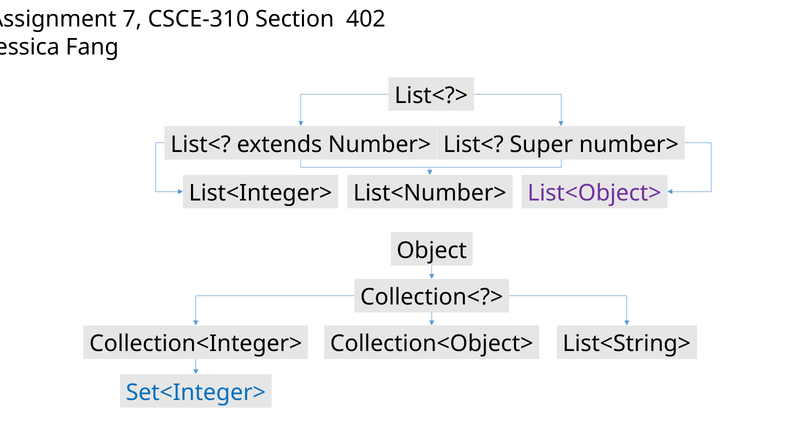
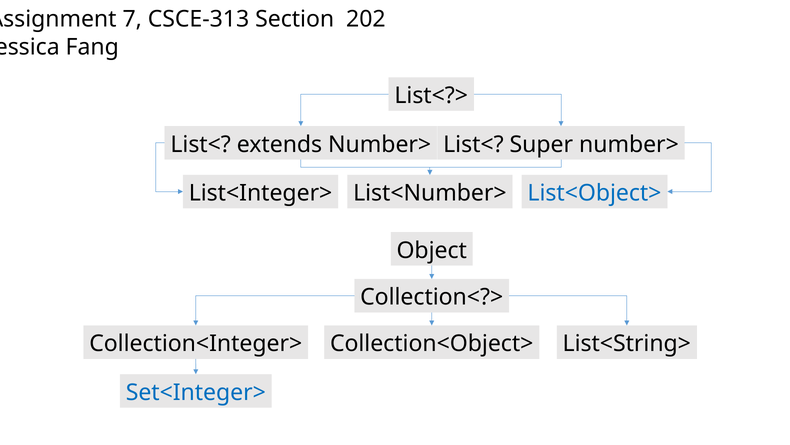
CSCE-310: CSCE-310 -> CSCE-313
402: 402 -> 202
List<Object> colour: purple -> blue
